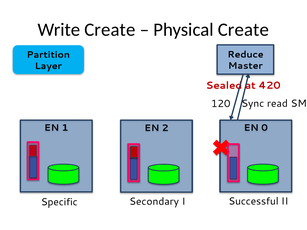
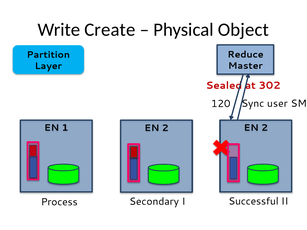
Physical Create: Create -> Object
420: 420 -> 302
read: read -> user
0 at (265, 128): 0 -> 2
Specific: Specific -> Process
